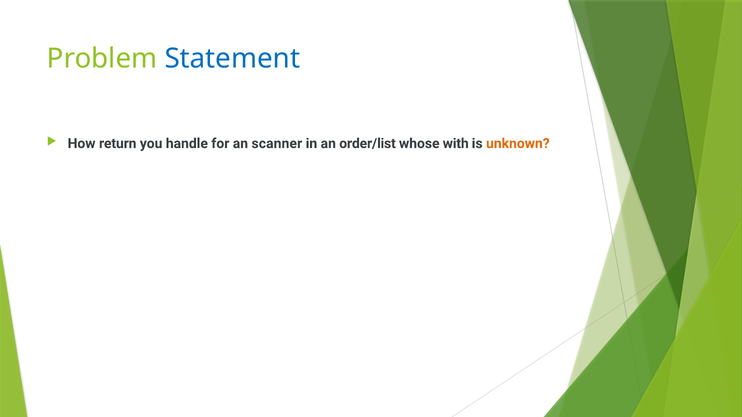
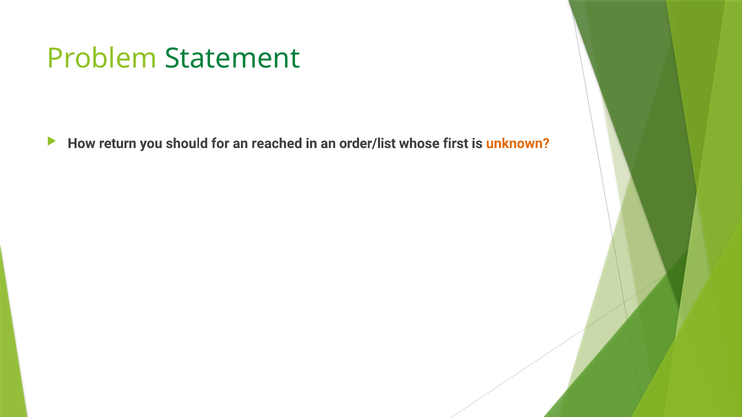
Statement colour: blue -> green
handle: handle -> should
scanner: scanner -> reached
with: with -> first
